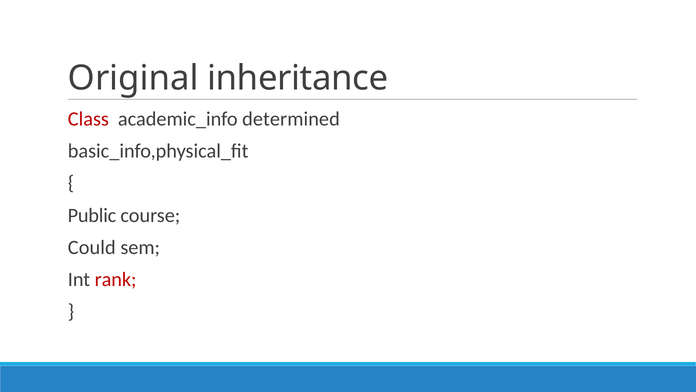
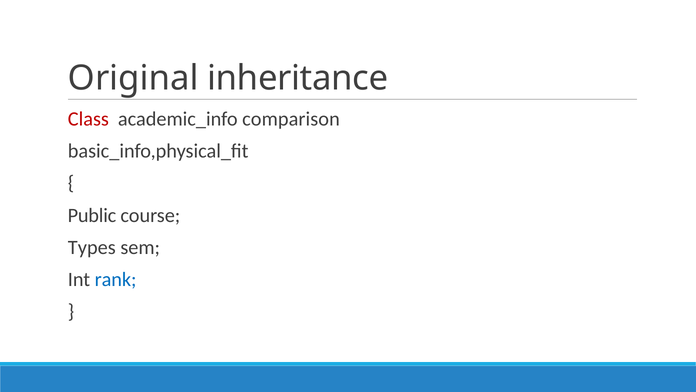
determined: determined -> comparison
Could: Could -> Types
rank colour: red -> blue
